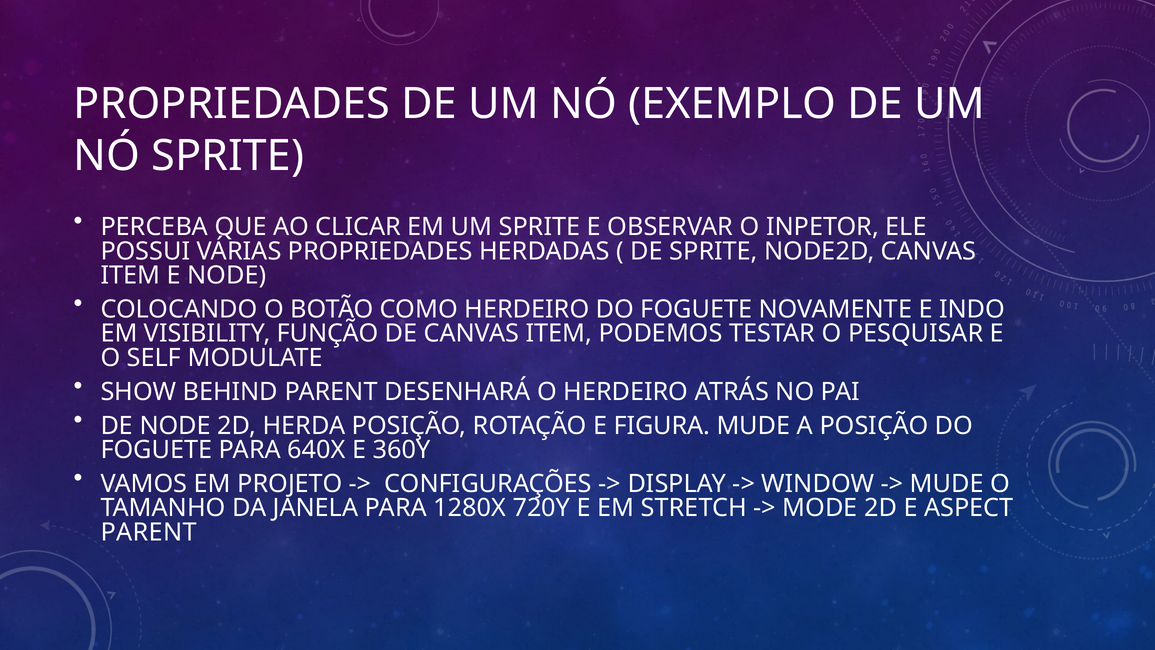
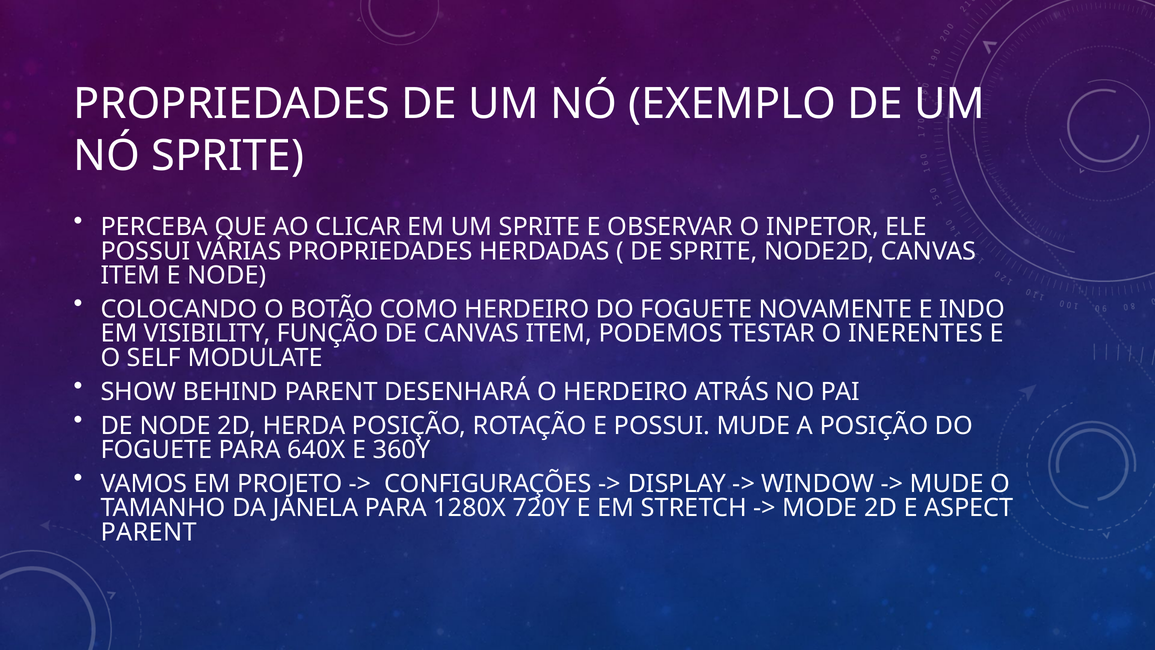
PESQUISAR: PESQUISAR -> INERENTES
E FIGURA: FIGURA -> POSSUI
